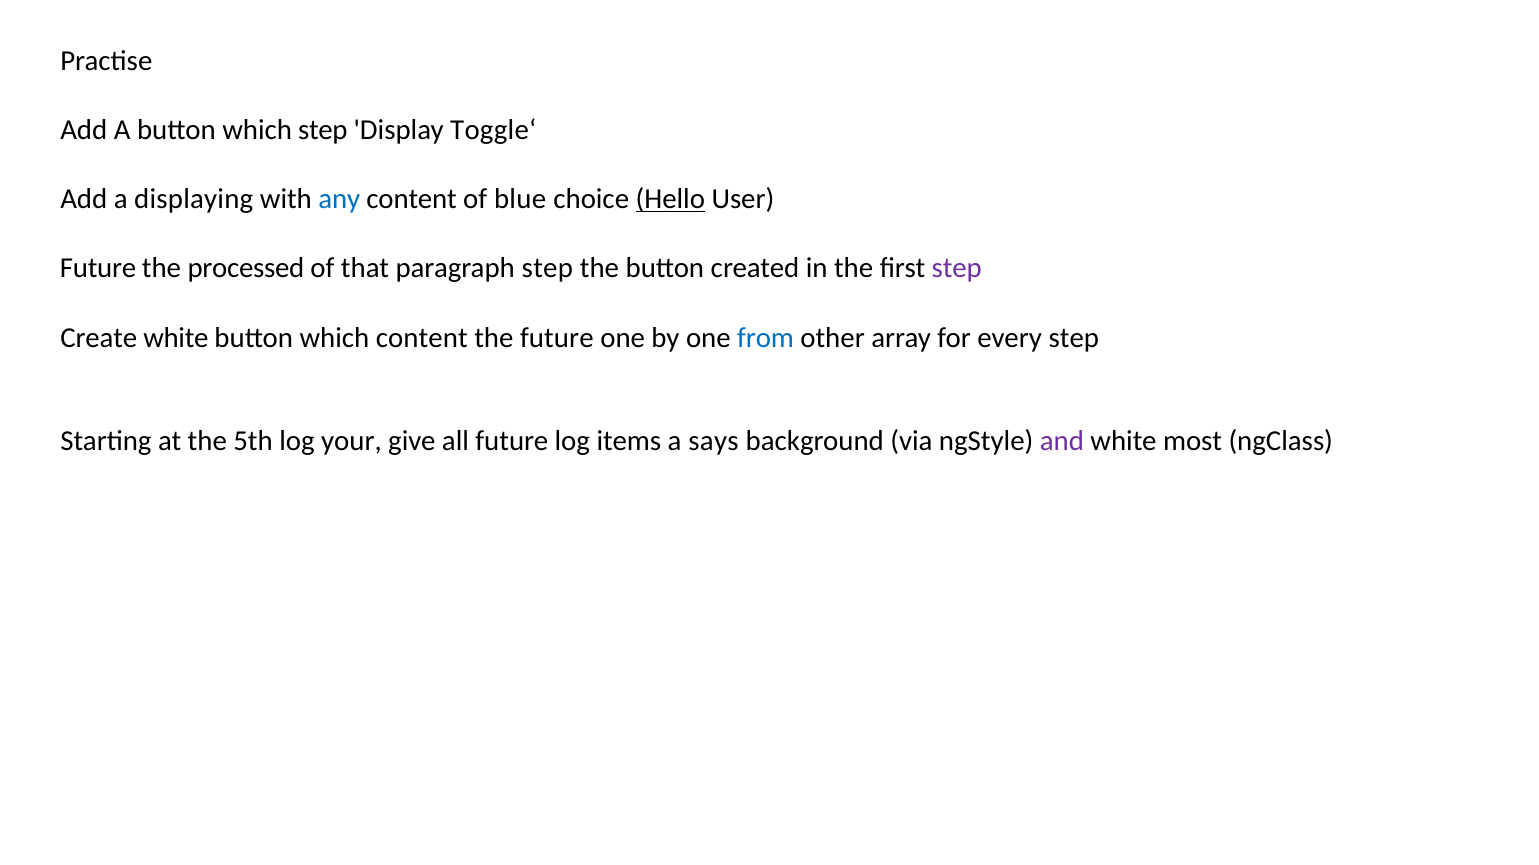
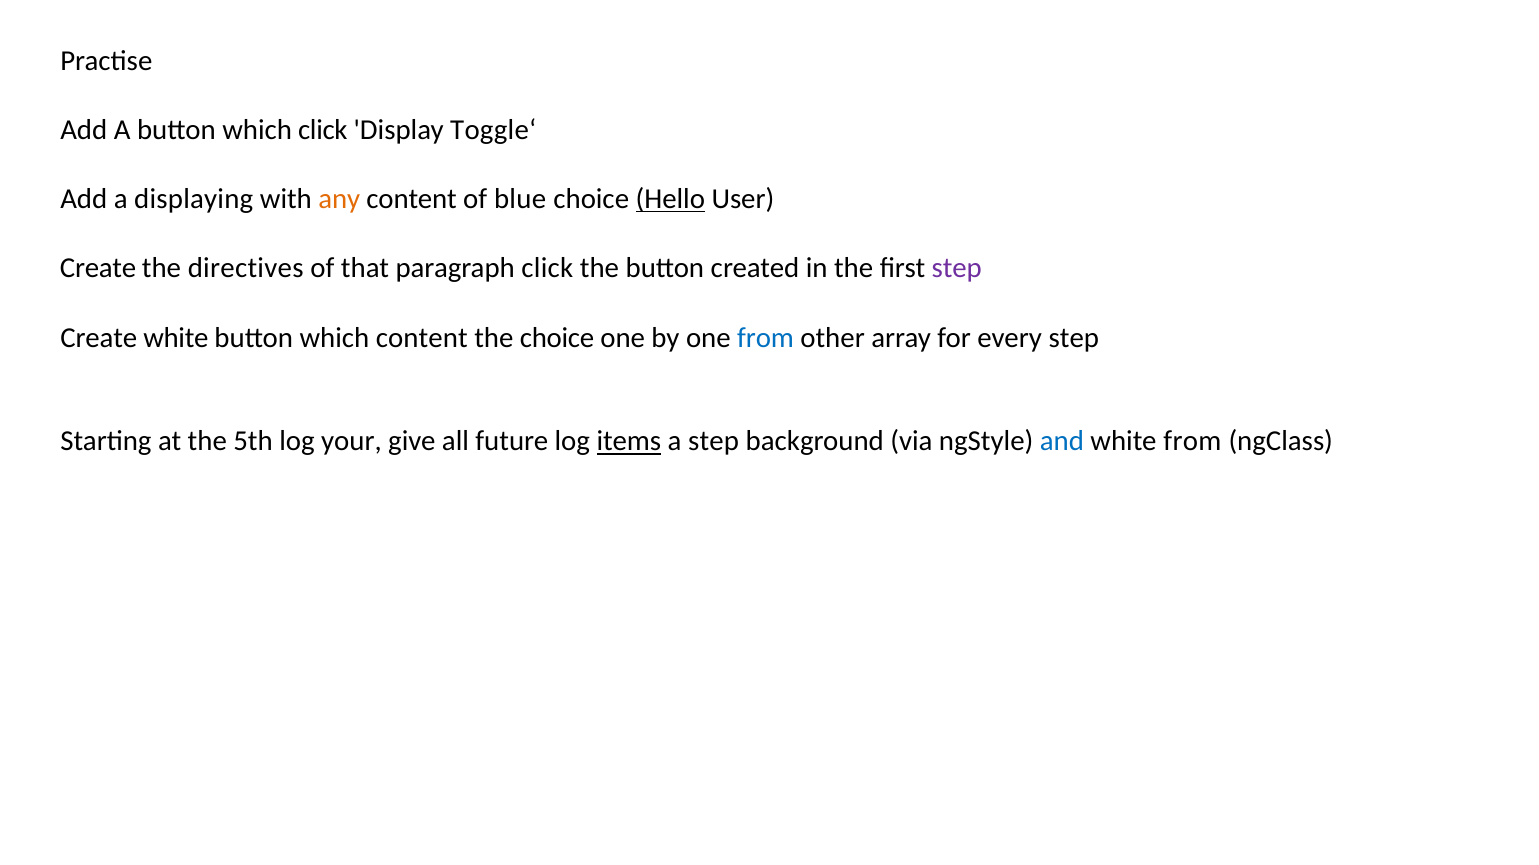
which step: step -> click
any colour: blue -> orange
Future at (98, 269): Future -> Create
processed: processed -> directives
paragraph step: step -> click
the future: future -> choice
items underline: none -> present
a says: says -> step
and colour: purple -> blue
white most: most -> from
